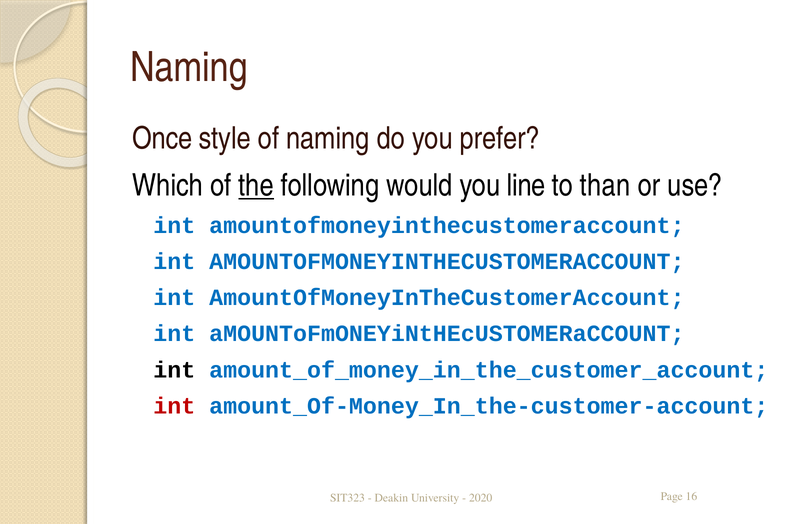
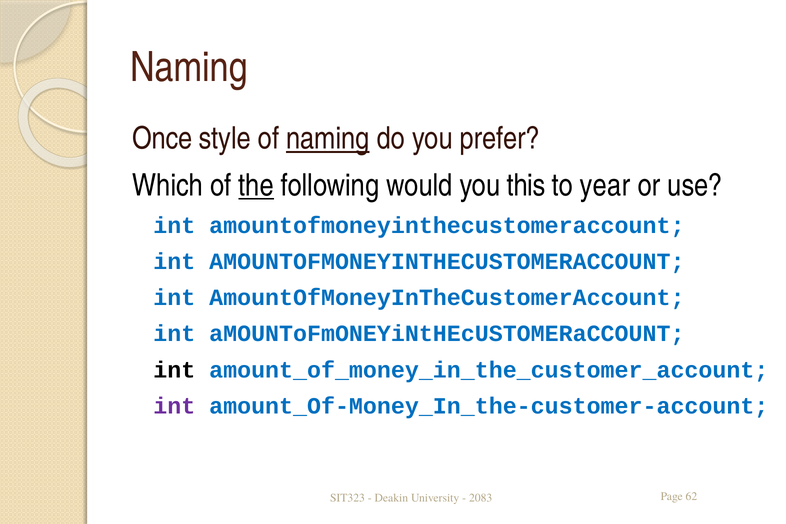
naming at (328, 139) underline: none -> present
line: line -> this
than: than -> year
int at (174, 406) colour: red -> purple
2020: 2020 -> 2083
16: 16 -> 62
